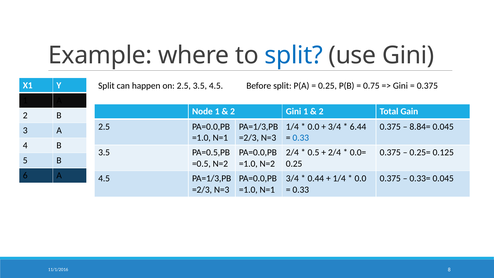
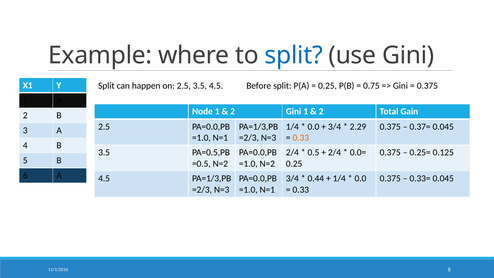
6.44: 6.44 -> 2.29
8.84=: 8.84= -> 0.37=
0.33 at (301, 138) colour: blue -> orange
